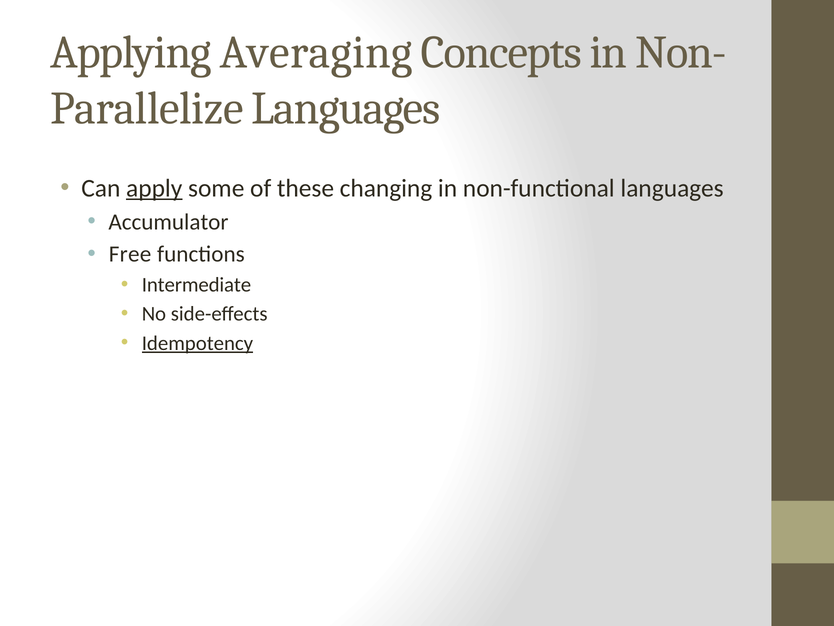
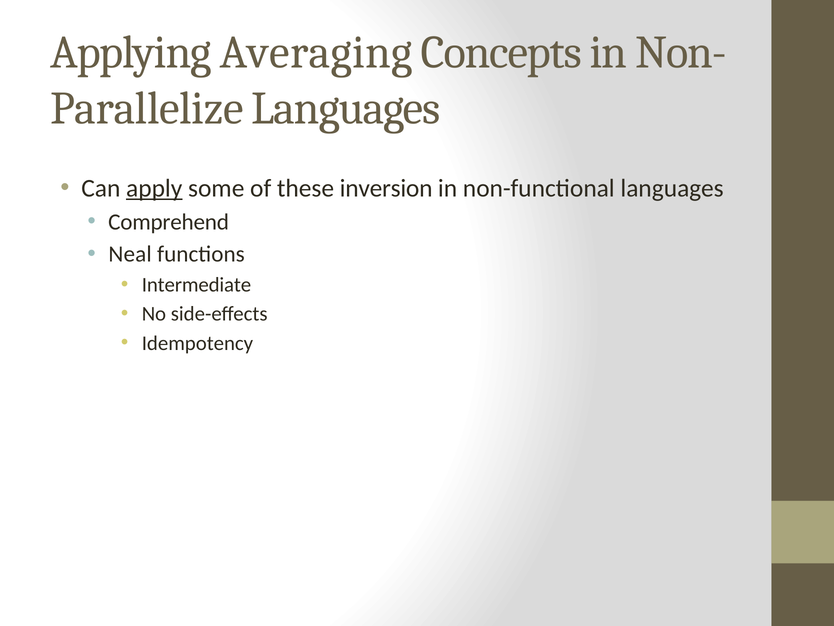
changing: changing -> inversion
Accumulator: Accumulator -> Comprehend
Free: Free -> Neal
Idempotency underline: present -> none
